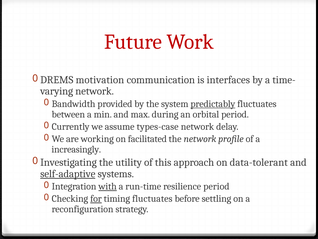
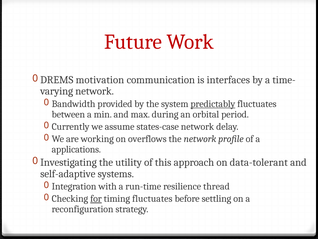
types-case: types-case -> states-case
facilitated: facilitated -> overflows
increasingly: increasingly -> applications
self-adaptive underline: present -> none
with underline: present -> none
resilience period: period -> thread
